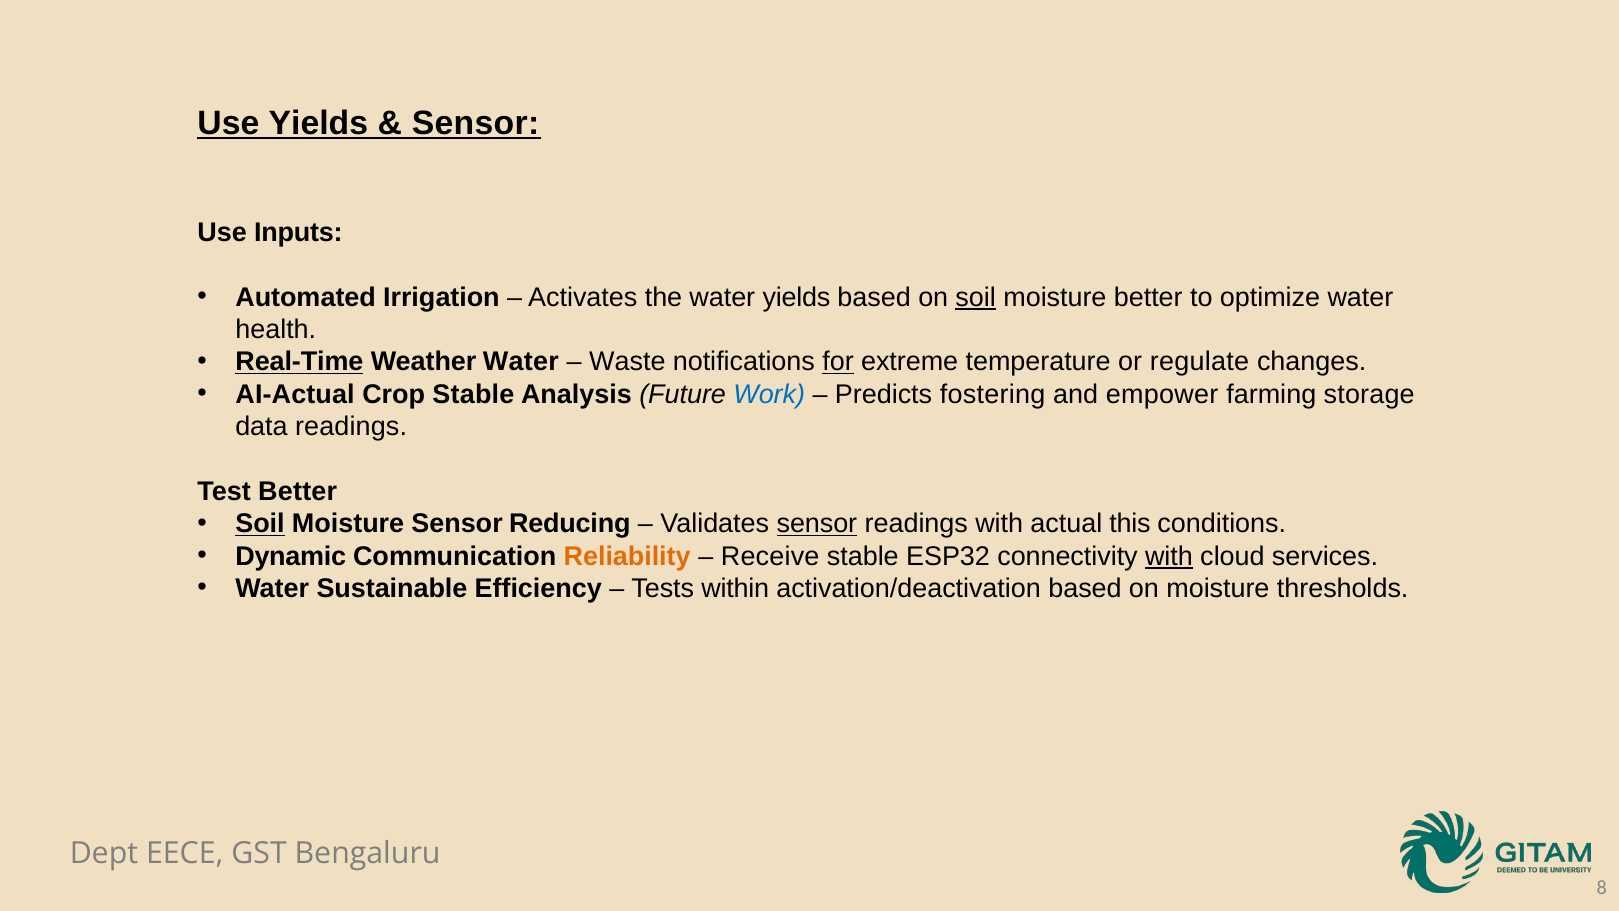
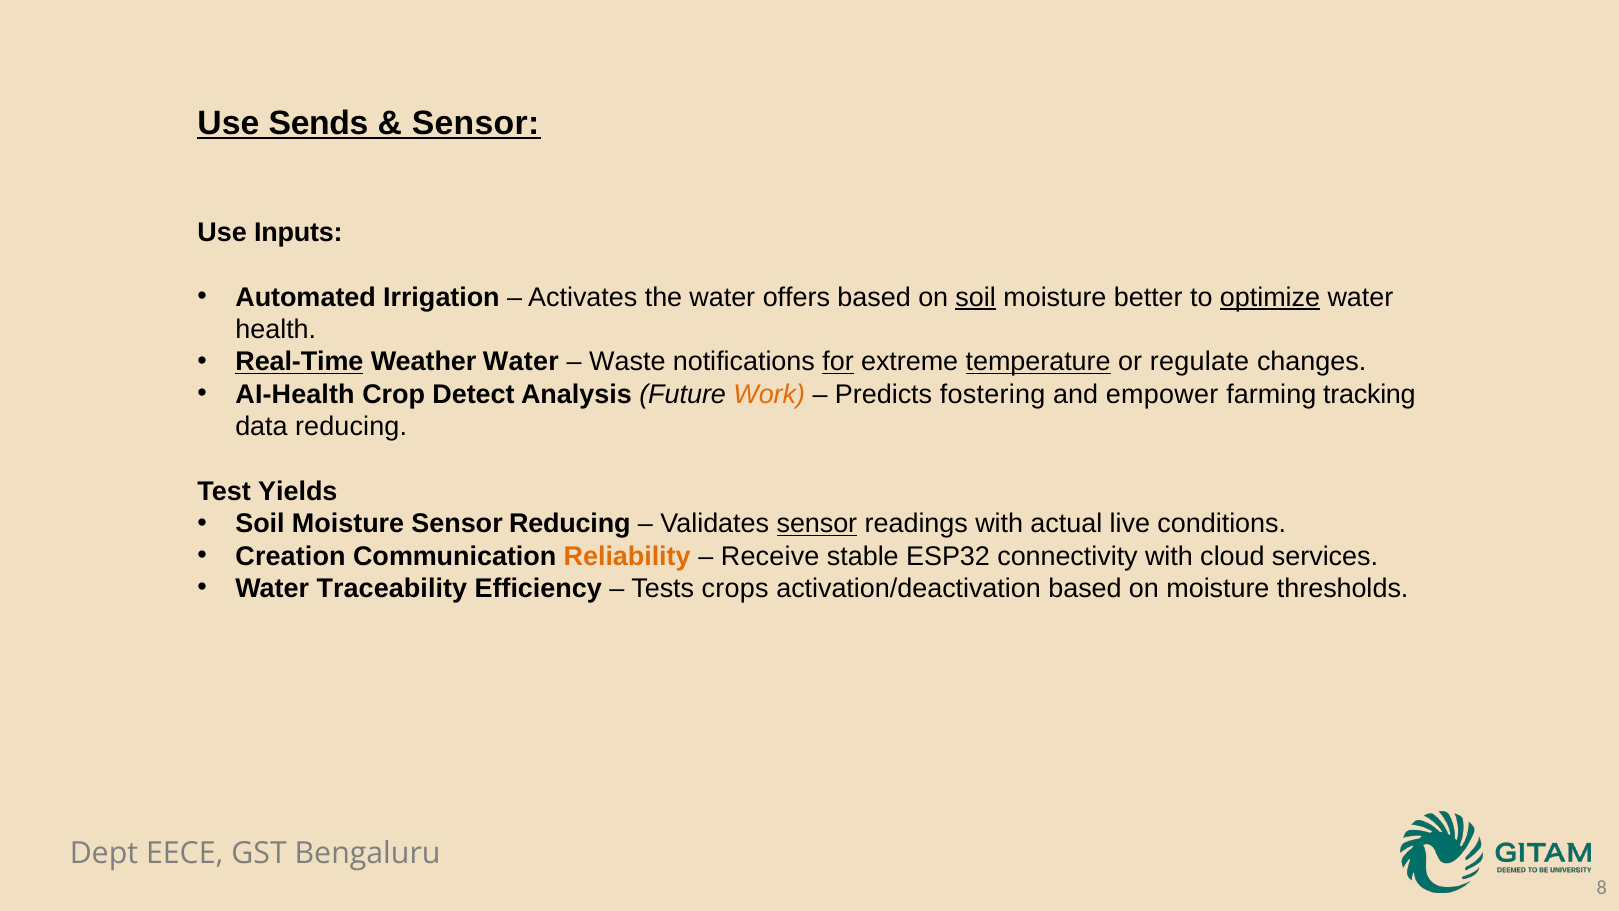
Use Yields: Yields -> Sends
water yields: yields -> offers
optimize underline: none -> present
temperature underline: none -> present
AI-Actual: AI-Actual -> AI-Health
Crop Stable: Stable -> Detect
Work colour: blue -> orange
storage: storage -> tracking
data readings: readings -> reducing
Test Better: Better -> Yields
Soil at (260, 524) underline: present -> none
this: this -> live
Dynamic: Dynamic -> Creation
with at (1169, 556) underline: present -> none
Sustainable: Sustainable -> Traceability
within: within -> crops
